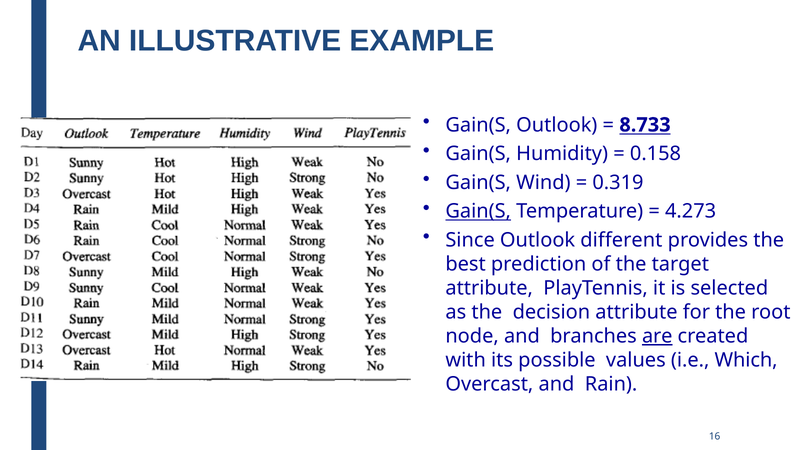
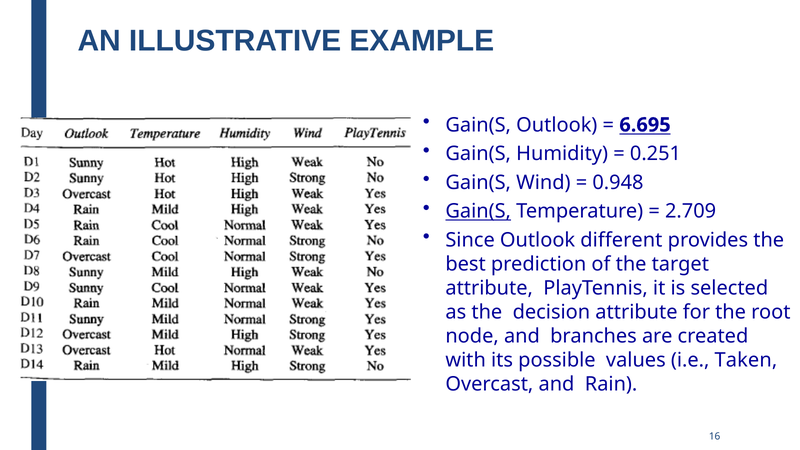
8.733: 8.733 -> 6.695
0.158: 0.158 -> 0.251
0.319: 0.319 -> 0.948
4.273: 4.273 -> 2.709
are underline: present -> none
Which: Which -> Taken
